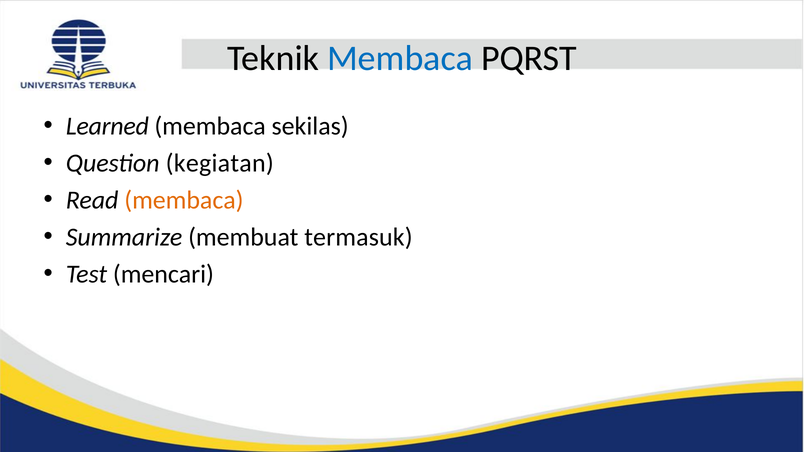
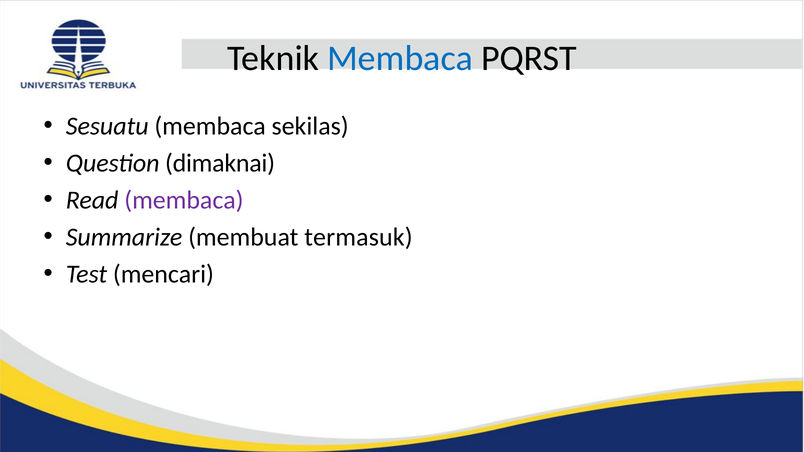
Learned: Learned -> Sesuatu
kegiatan: kegiatan -> dimaknai
membaca at (184, 200) colour: orange -> purple
